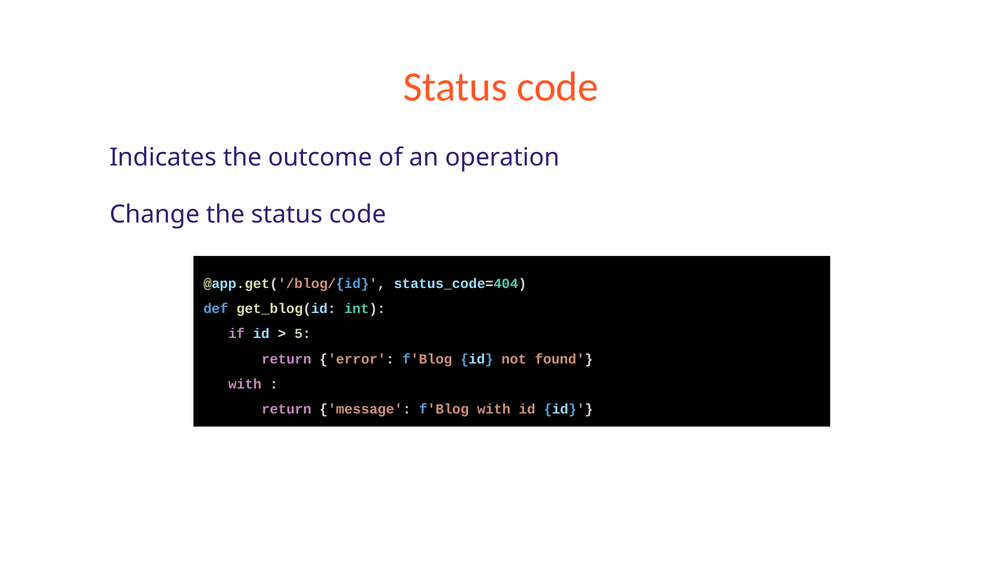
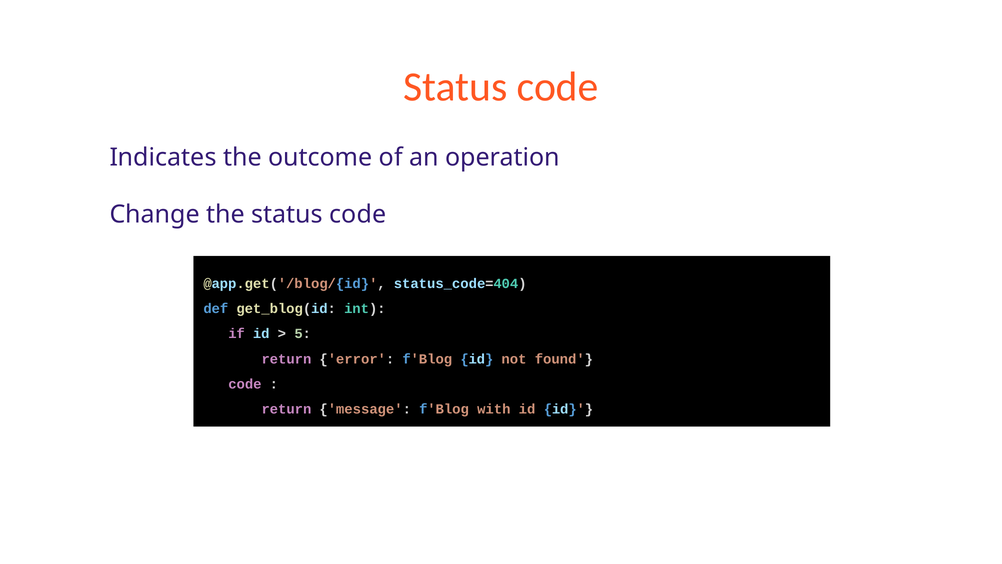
with at (245, 384): with -> code
